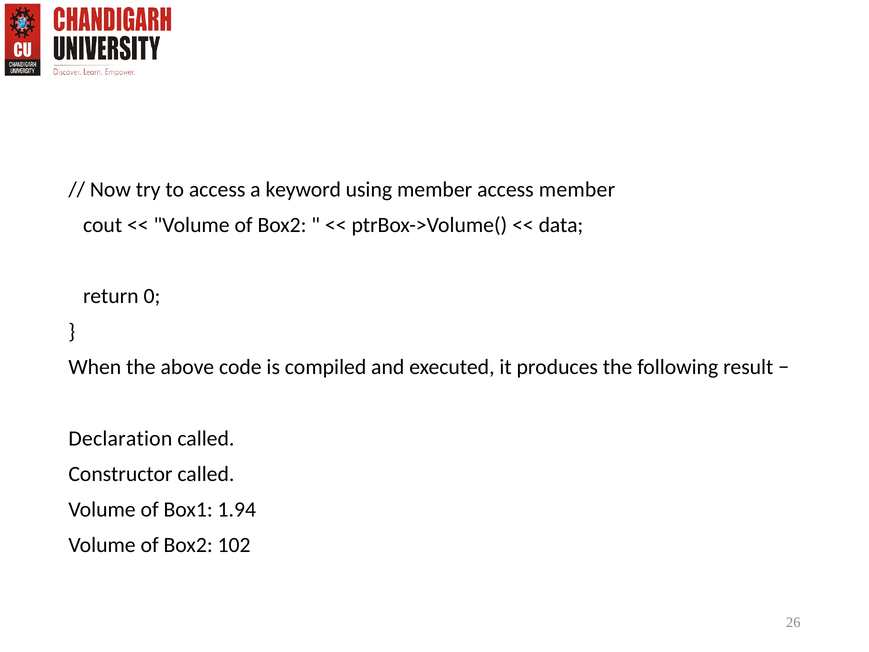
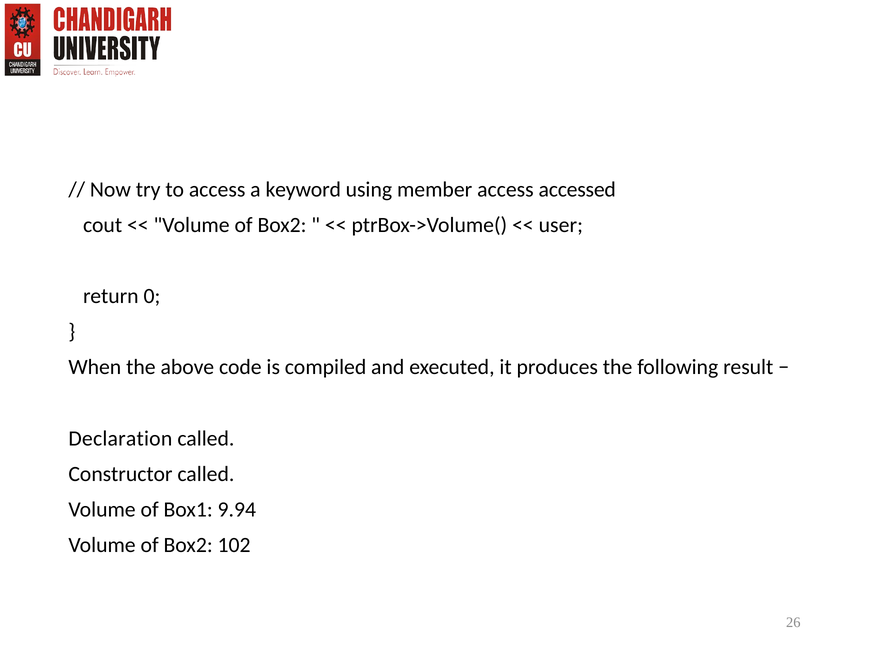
access member: member -> accessed
data: data -> user
1.94: 1.94 -> 9.94
